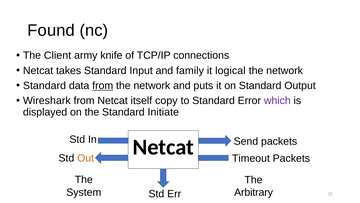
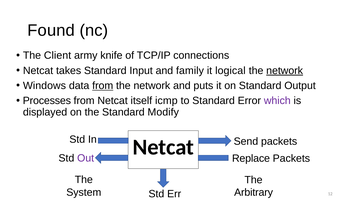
network at (285, 70) underline: none -> present
Standard at (44, 85): Standard -> Windows
Wireshark: Wireshark -> Processes
copy: copy -> icmp
Initiate: Initiate -> Modify
Out colour: orange -> purple
Timeout: Timeout -> Replace
